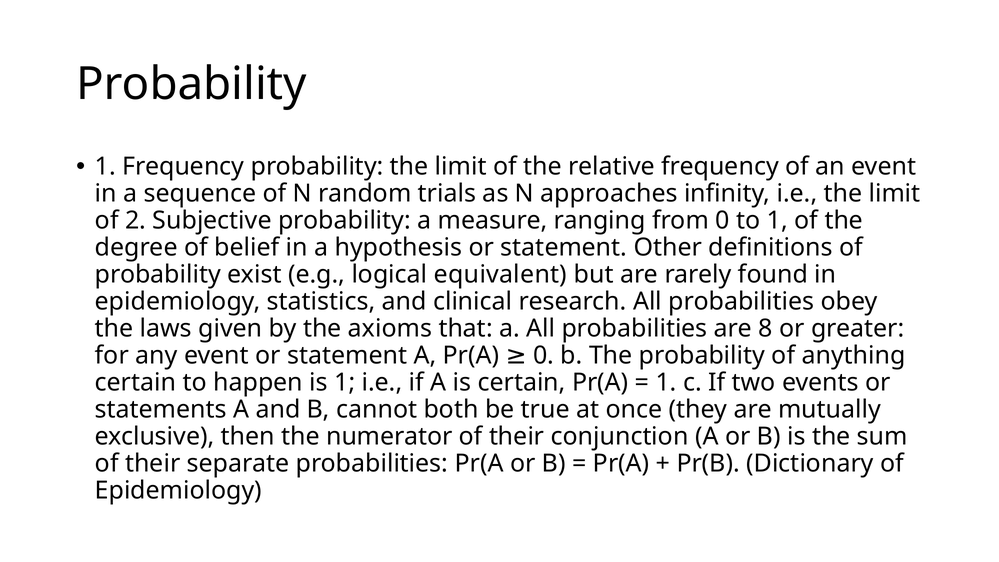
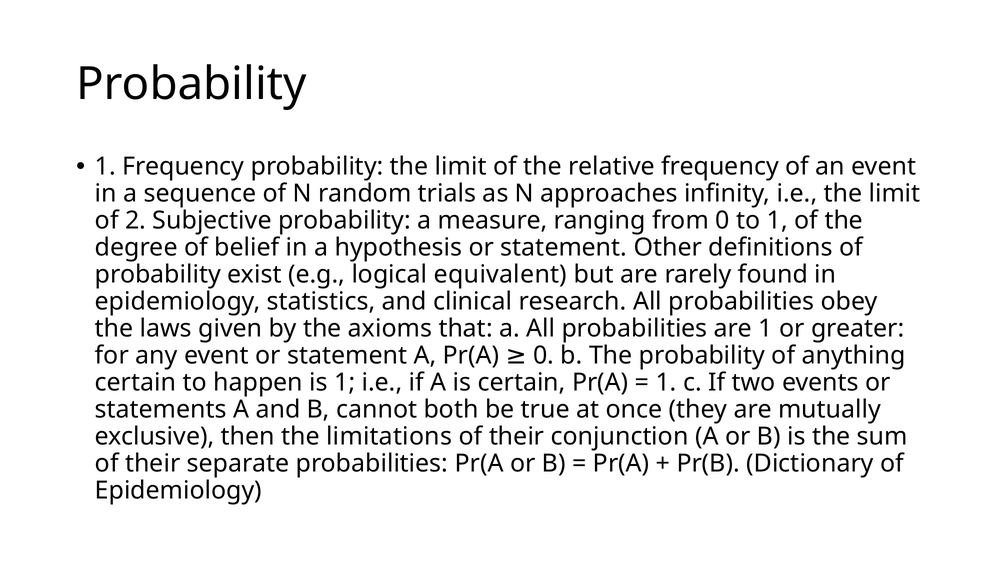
are 8: 8 -> 1
numerator: numerator -> limitations
